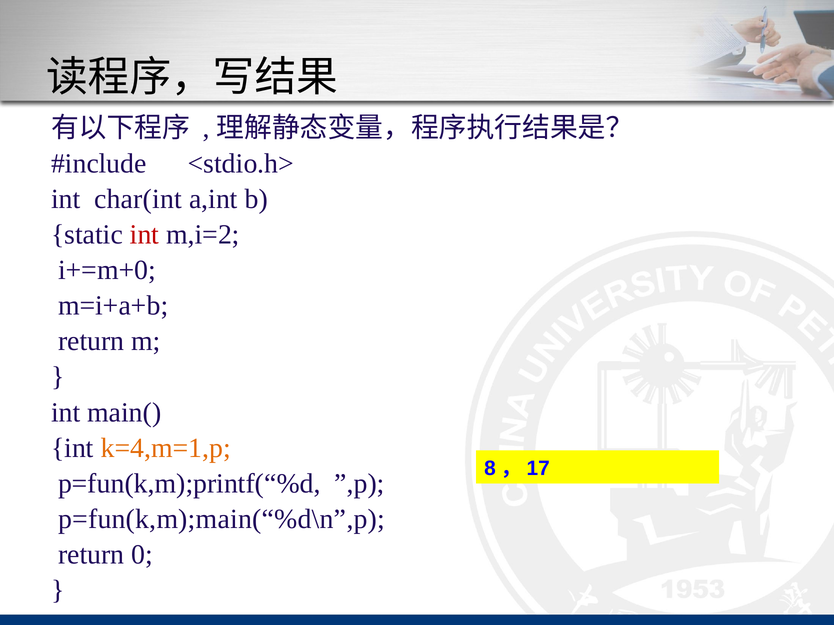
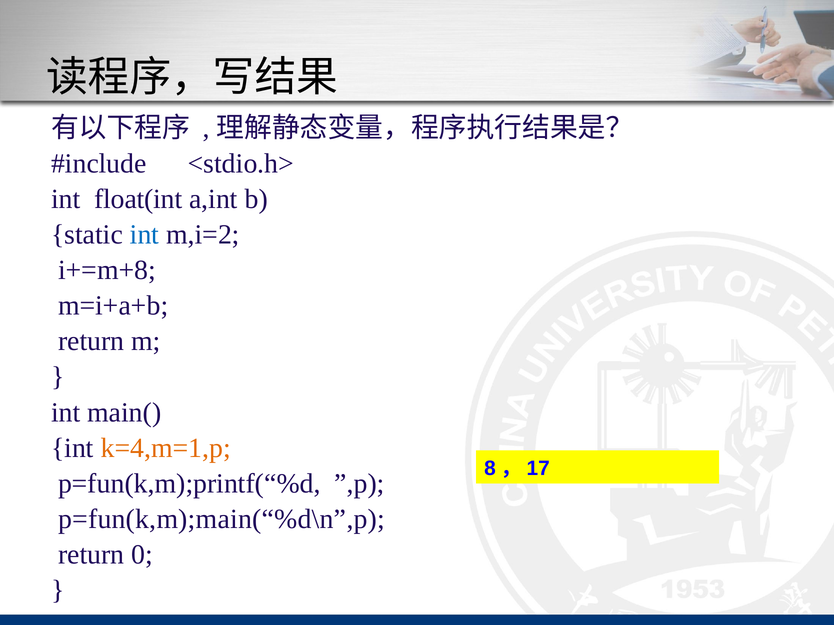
char(int: char(int -> float(int
int at (145, 235) colour: red -> blue
i+=m+0: i+=m+0 -> i+=m+8
